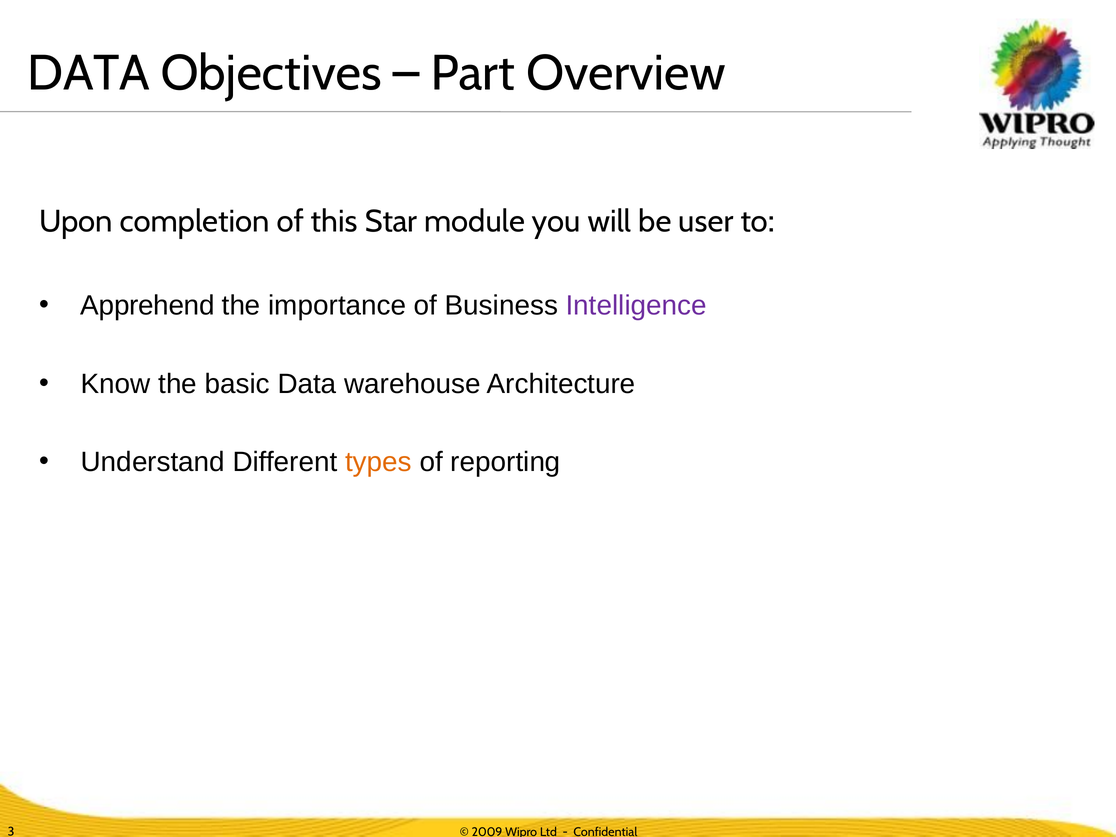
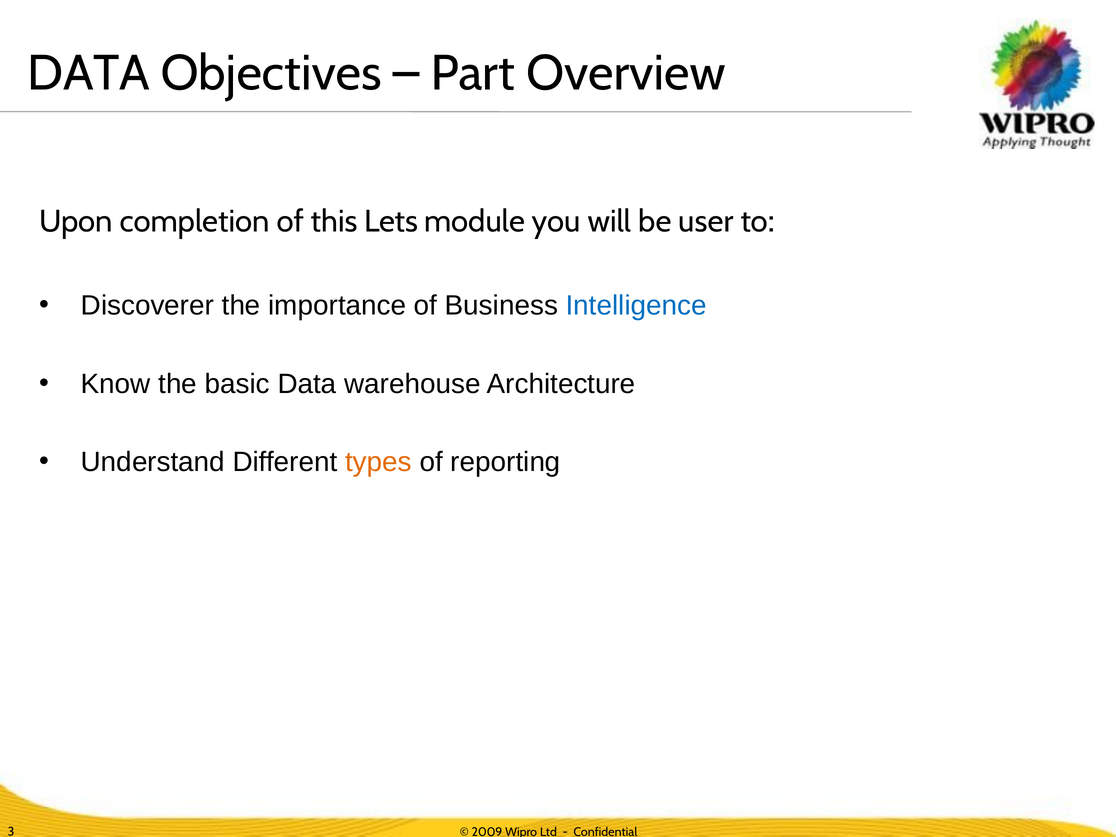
Star: Star -> Lets
Apprehend: Apprehend -> Discoverer
Intelligence colour: purple -> blue
